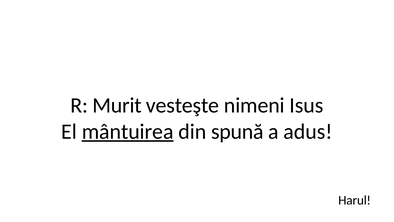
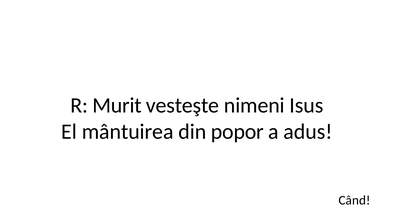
mântuirea underline: present -> none
spună: spună -> popor
Harul: Harul -> Când
